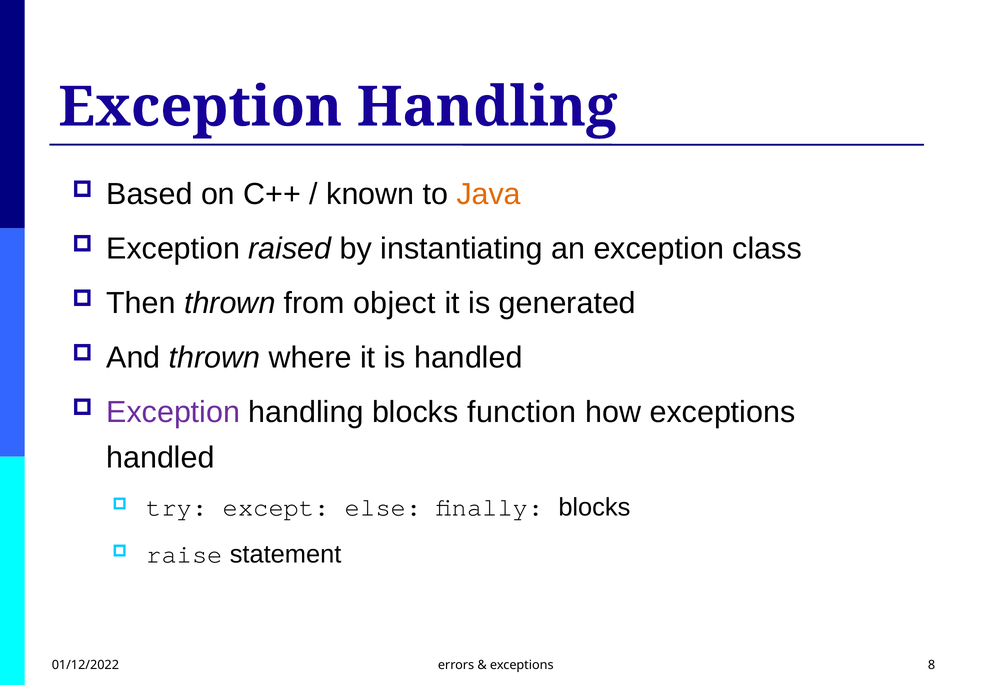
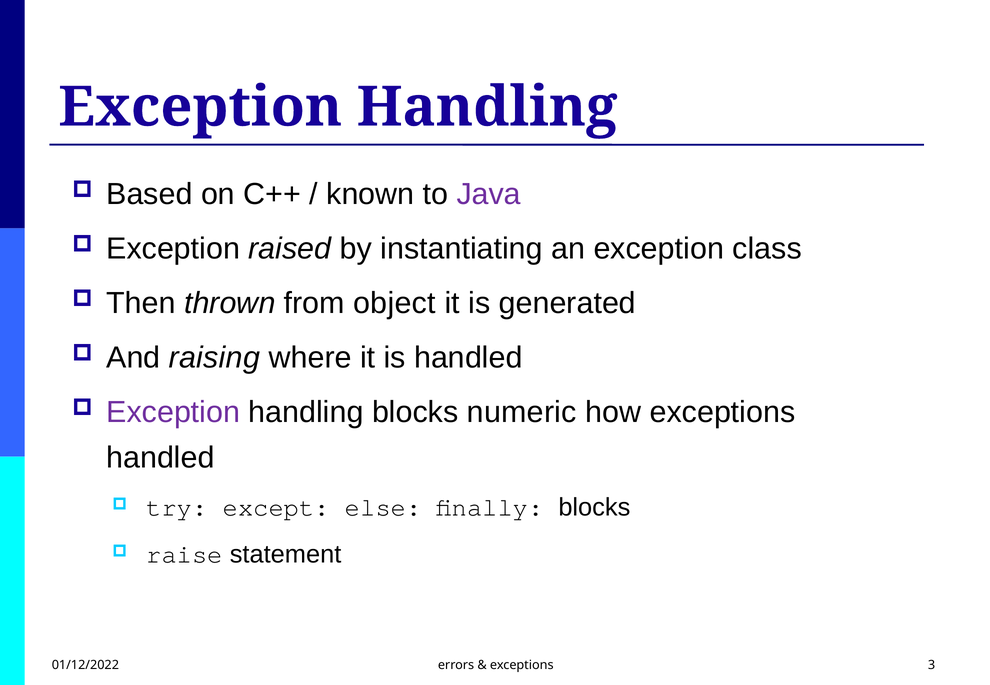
Java colour: orange -> purple
And thrown: thrown -> raising
function: function -> numeric
8: 8 -> 3
